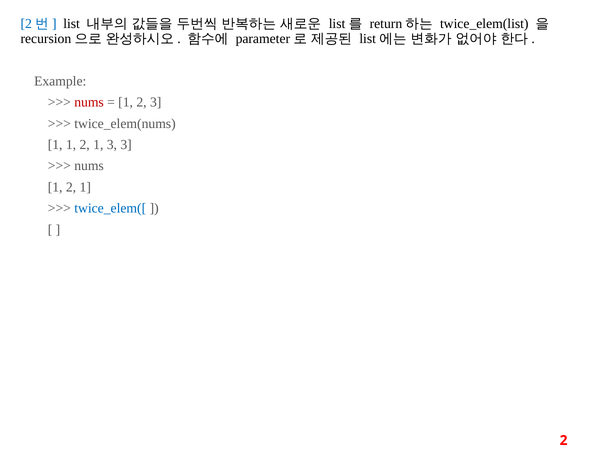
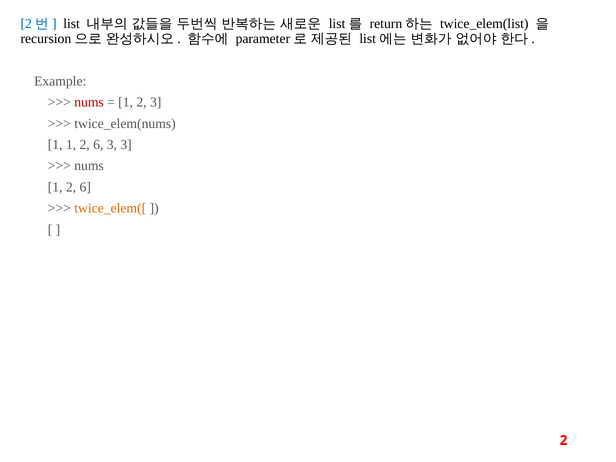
1 1 2 1: 1 -> 6
1 at (85, 187): 1 -> 6
twice_elem([ colour: blue -> orange
